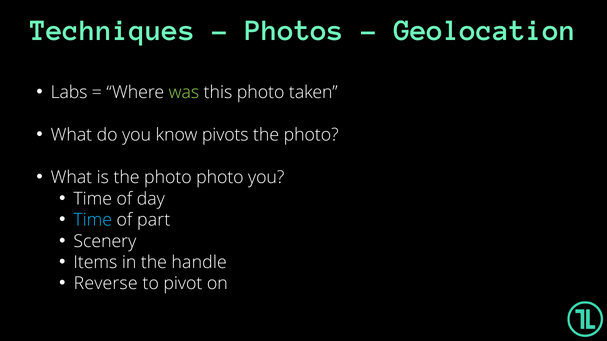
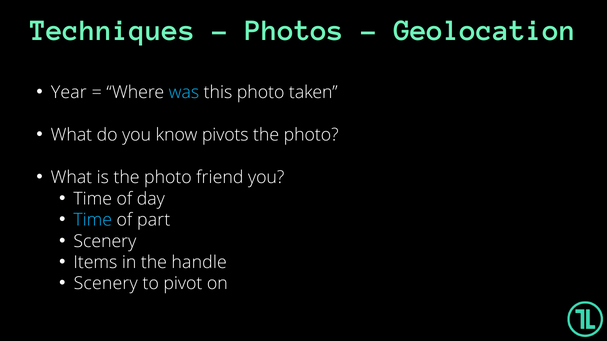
Labs: Labs -> Year
was colour: light green -> light blue
photo photo: photo -> friend
Reverse at (106, 284): Reverse -> Scenery
